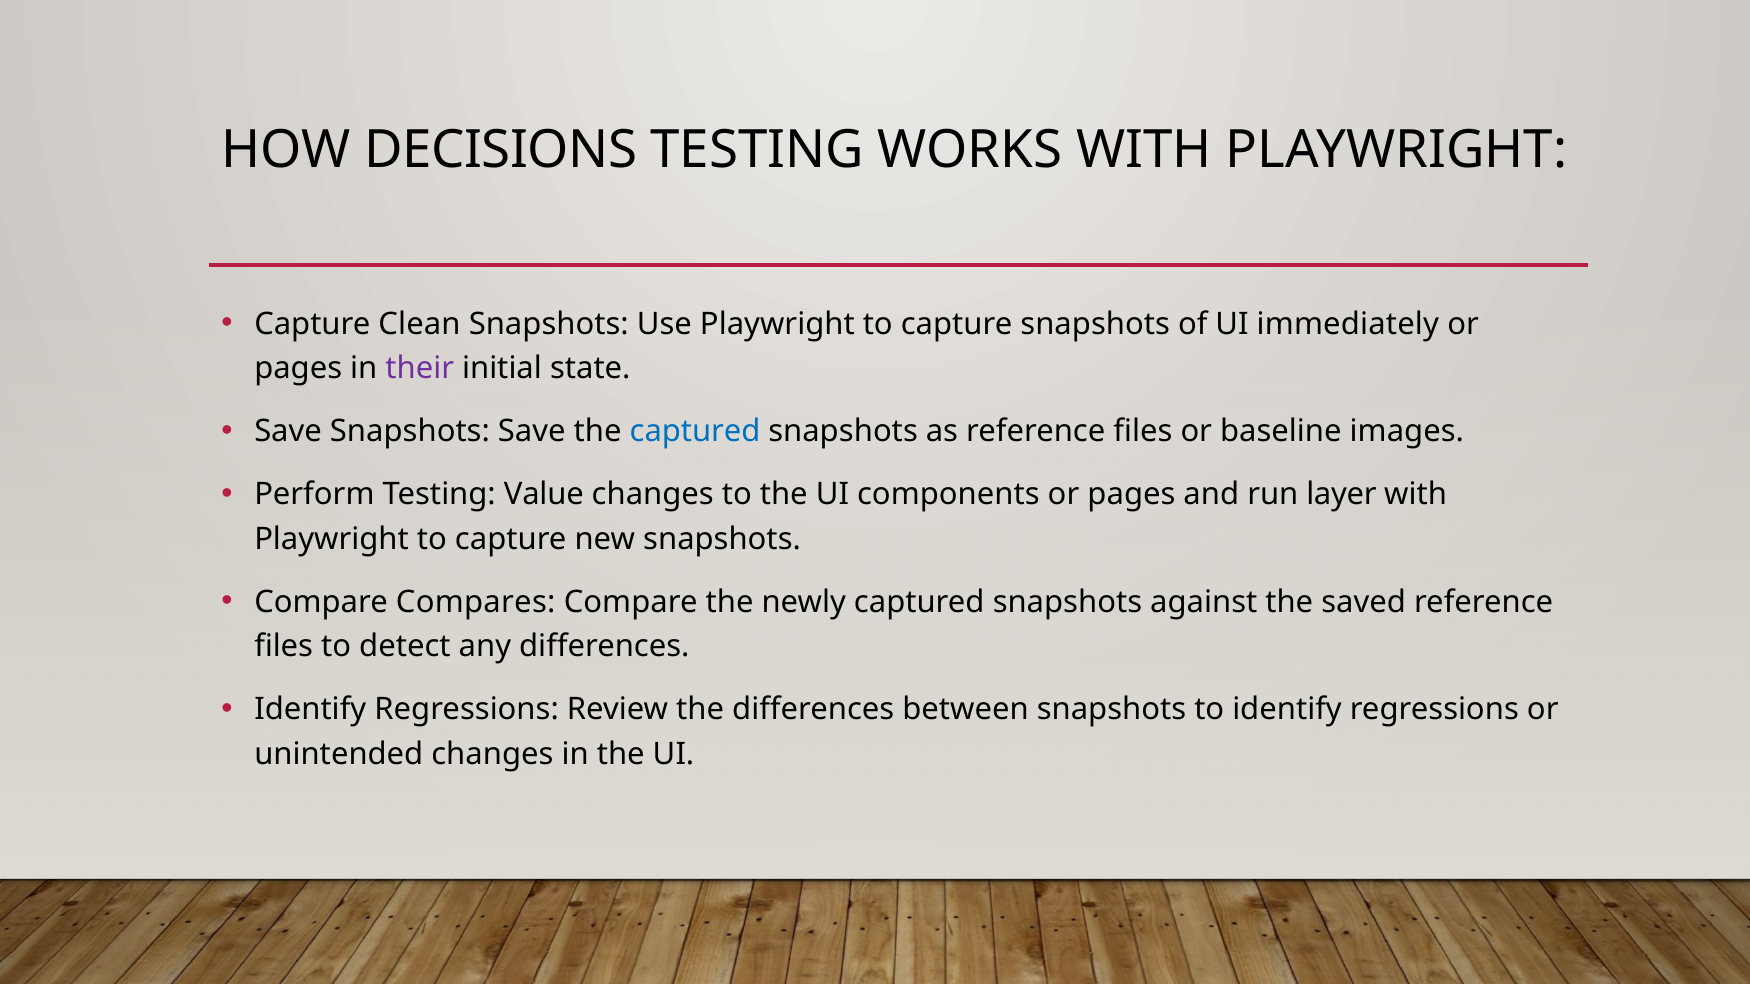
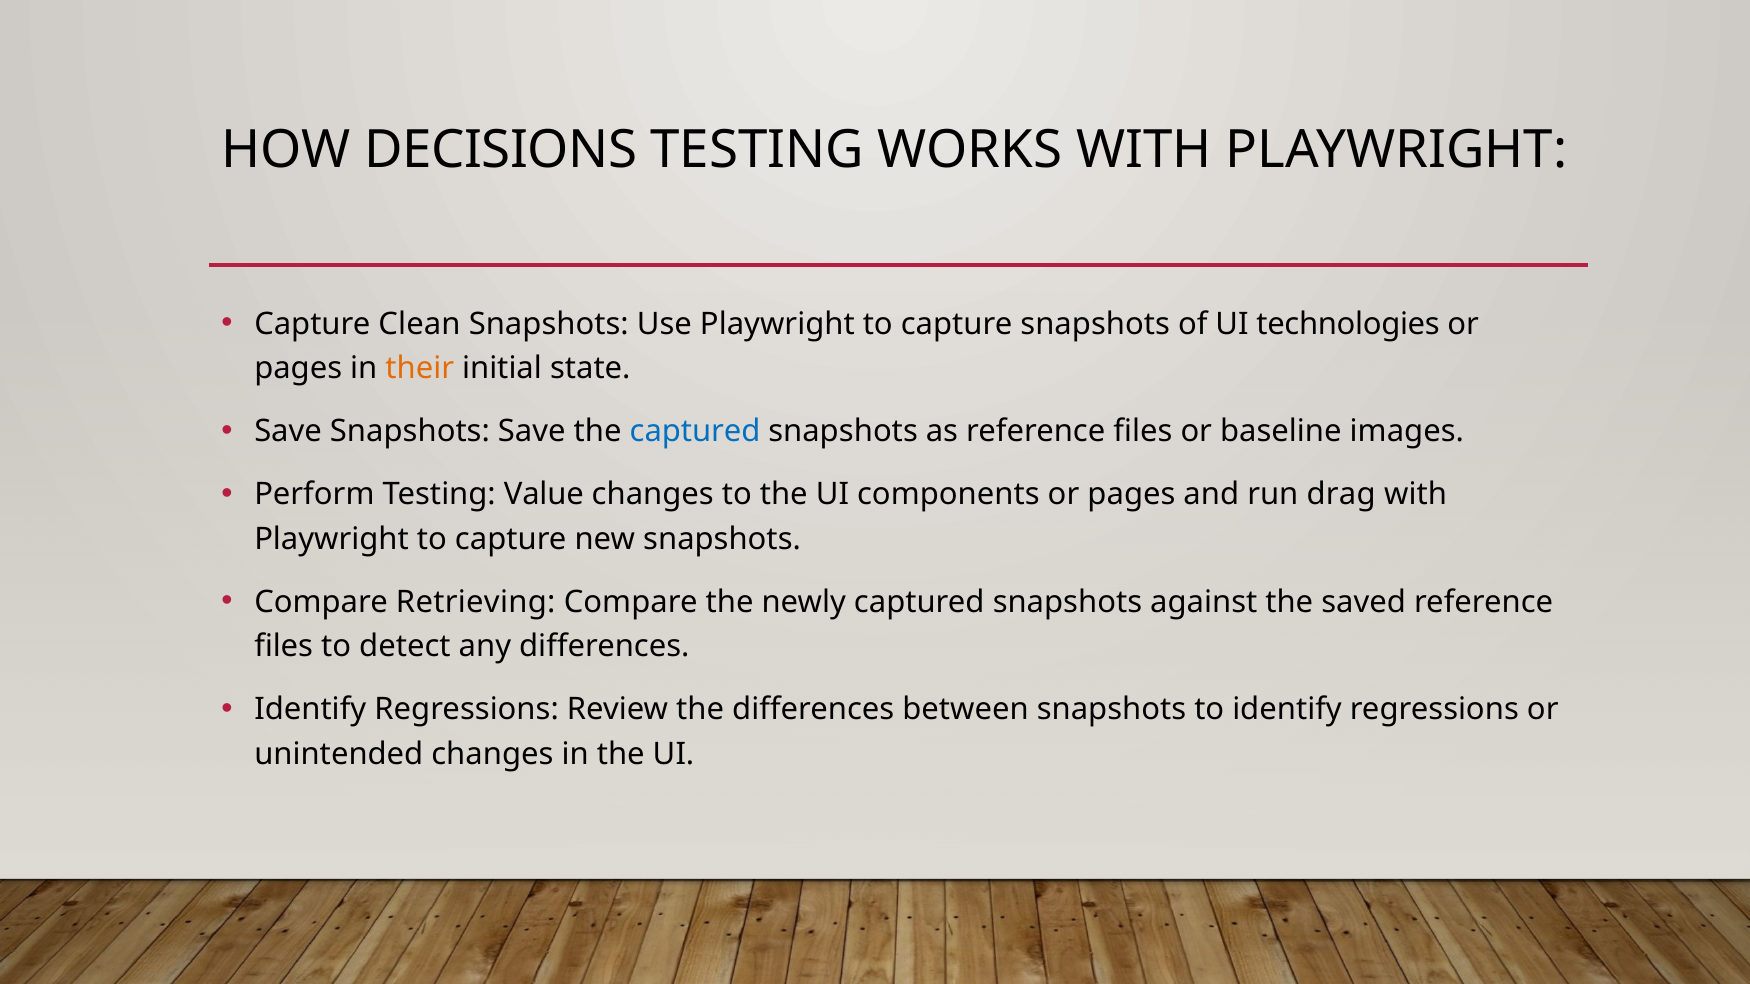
immediately: immediately -> technologies
their colour: purple -> orange
layer: layer -> drag
Compares: Compares -> Retrieving
